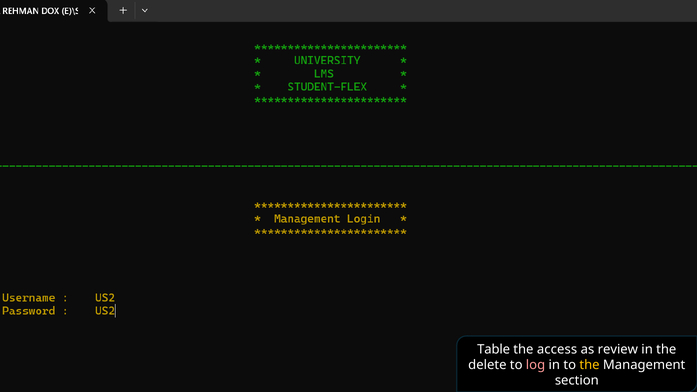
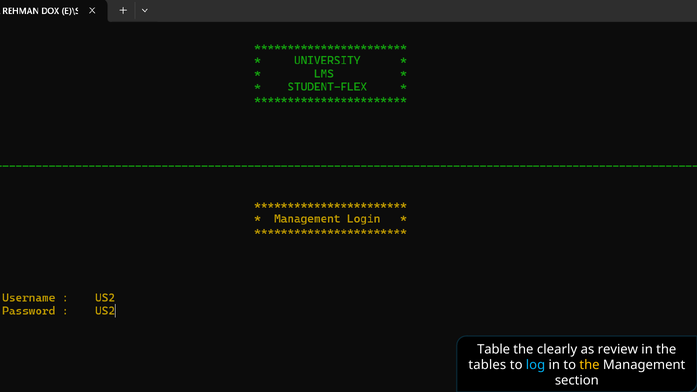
access: access -> clearly
delete: delete -> tables
log colour: pink -> light blue
